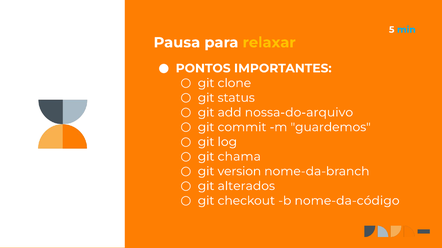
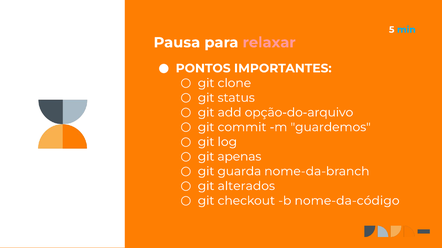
relaxar colour: yellow -> pink
nossa-do-arquivo: nossa-do-arquivo -> opção-do-arquivo
chama: chama -> apenas
version: version -> guarda
